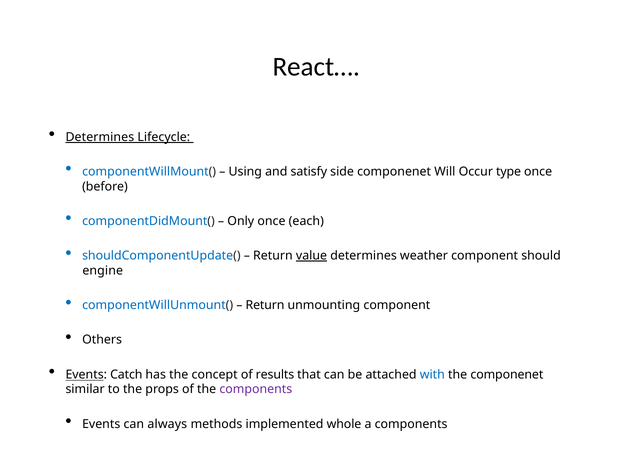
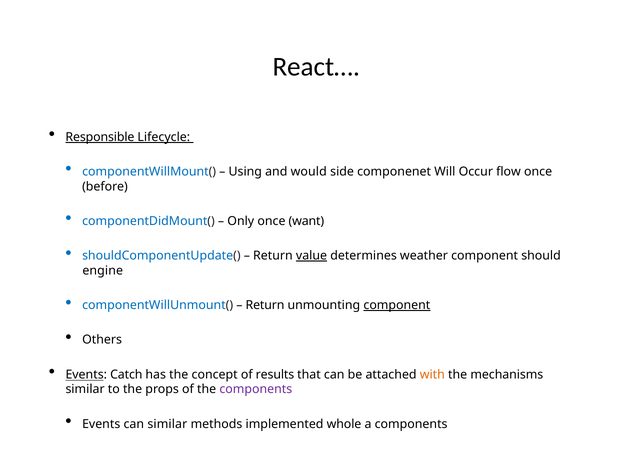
Determines at (100, 137): Determines -> Responsible
satisfy: satisfy -> would
type: type -> flow
each: each -> want
component at (397, 305) underline: none -> present
with colour: blue -> orange
the componenet: componenet -> mechanisms
can always: always -> similar
